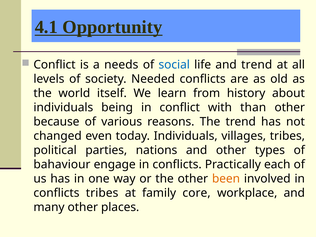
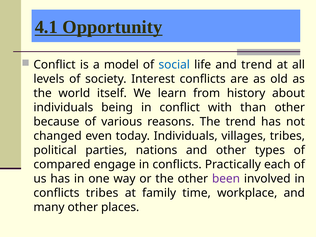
needs: needs -> model
Needed: Needed -> Interest
bahaviour: bahaviour -> compared
been colour: orange -> purple
core: core -> time
